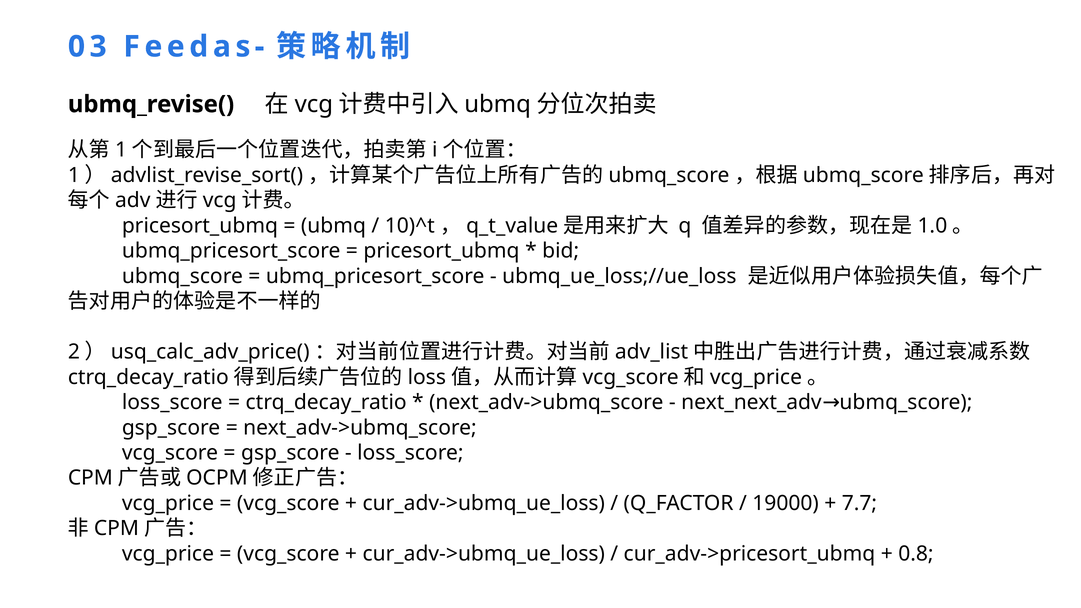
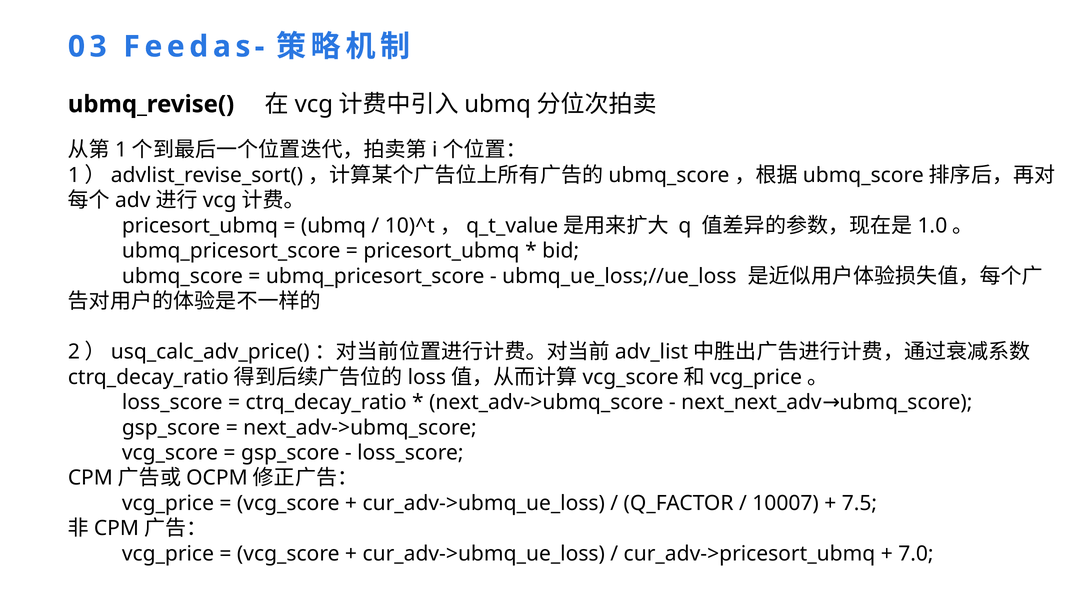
19000: 19000 -> 10007
7.7: 7.7 -> 7.5
0.8: 0.8 -> 7.0
